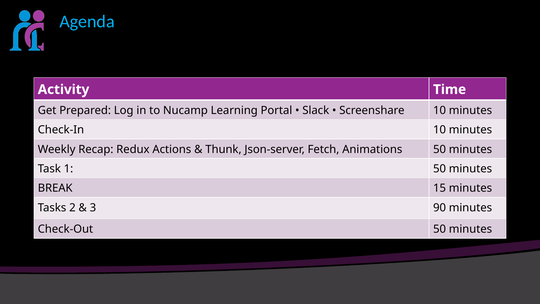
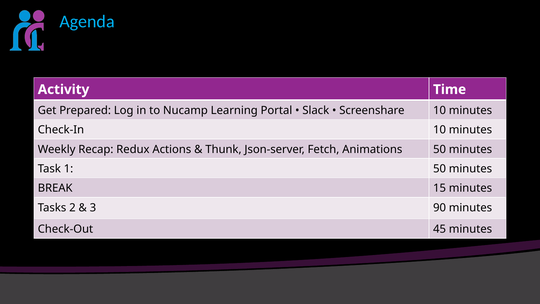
50 at (440, 229): 50 -> 45
